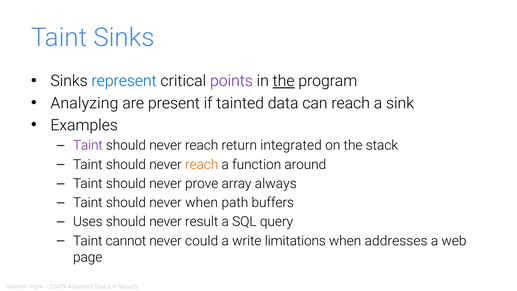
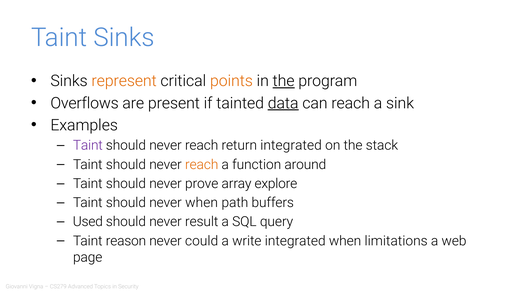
represent colour: blue -> orange
points colour: purple -> orange
Analyzing: Analyzing -> Overflows
data underline: none -> present
always: always -> explore
Uses: Uses -> Used
cannot: cannot -> reason
write limitations: limitations -> integrated
addresses: addresses -> limitations
